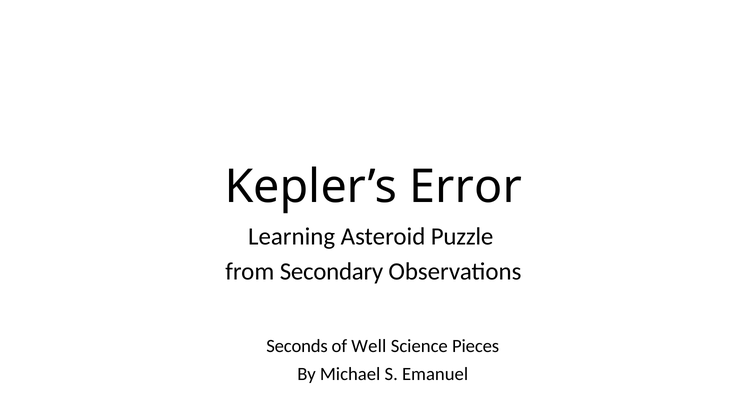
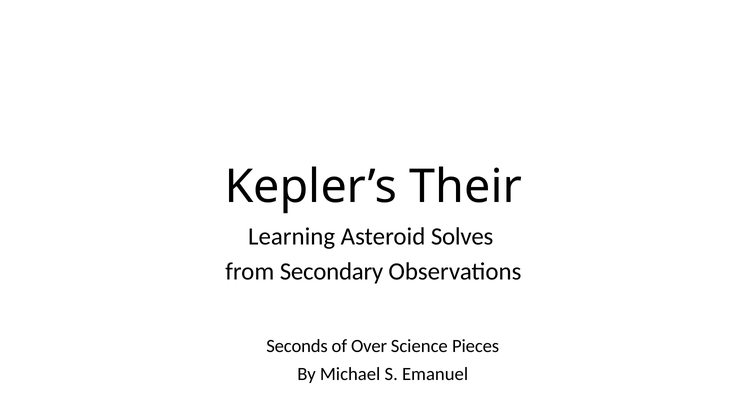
Error: Error -> Their
Puzzle: Puzzle -> Solves
Well: Well -> Over
